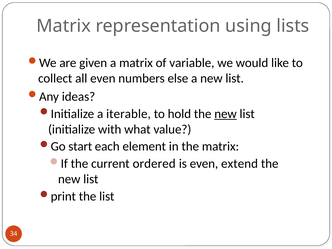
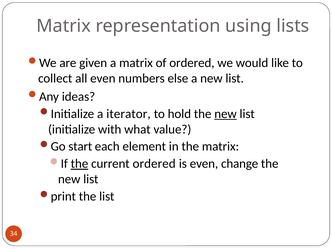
of variable: variable -> ordered
iterable: iterable -> iterator
the at (79, 164) underline: none -> present
extend: extend -> change
